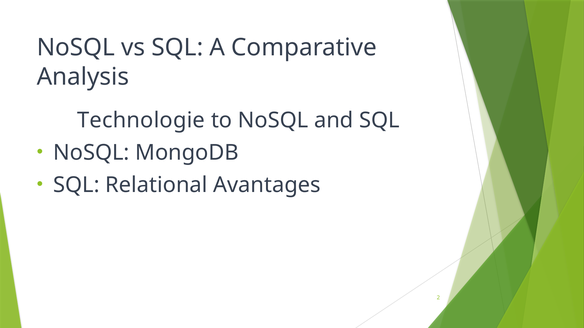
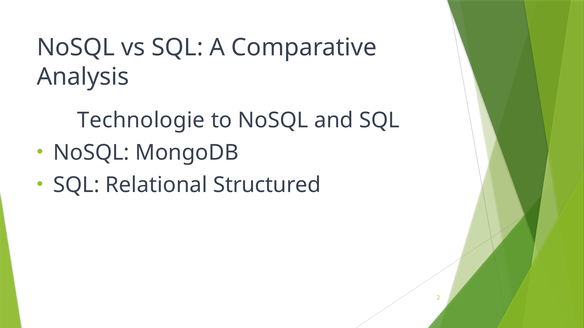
Avantages: Avantages -> Structured
